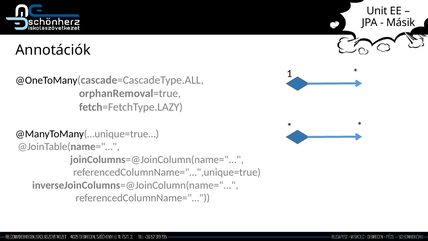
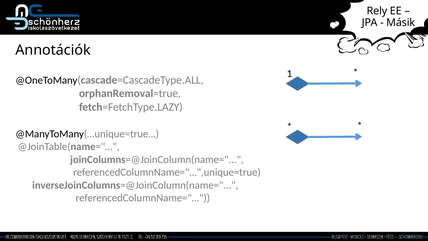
Unit: Unit -> Rely
